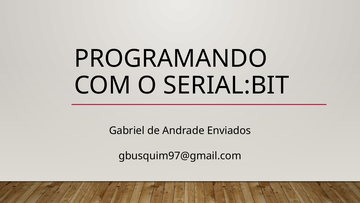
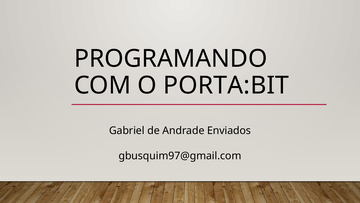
SERIAL:BIT: SERIAL:BIT -> PORTA:BIT
